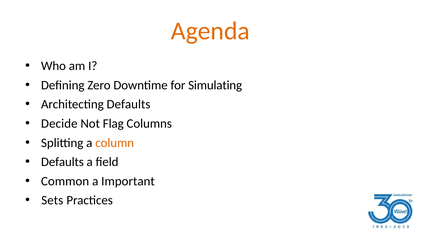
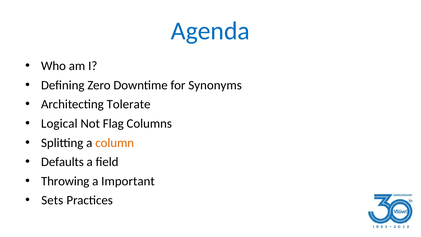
Agenda colour: orange -> blue
Simulating: Simulating -> Synonyms
Architecting Defaults: Defaults -> Tolerate
Decide: Decide -> Logical
Common: Common -> Throwing
